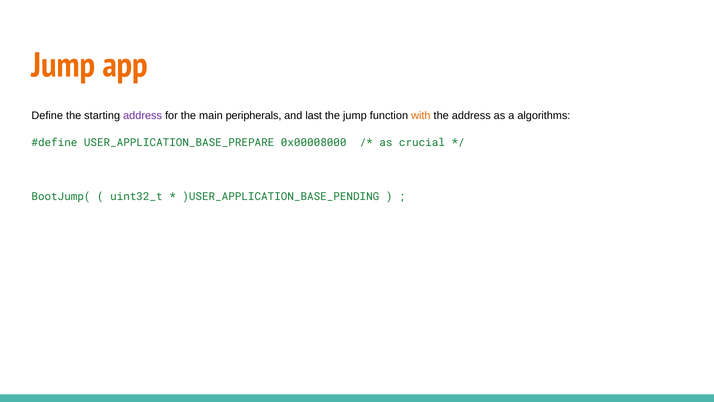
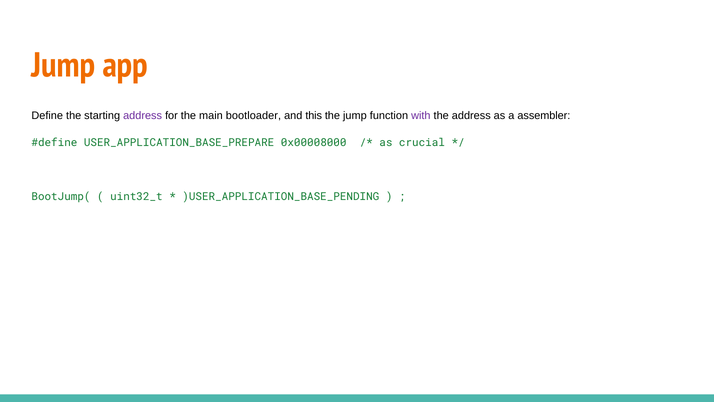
peripherals: peripherals -> bootloader
last: last -> this
with colour: orange -> purple
algorithms: algorithms -> assembler
